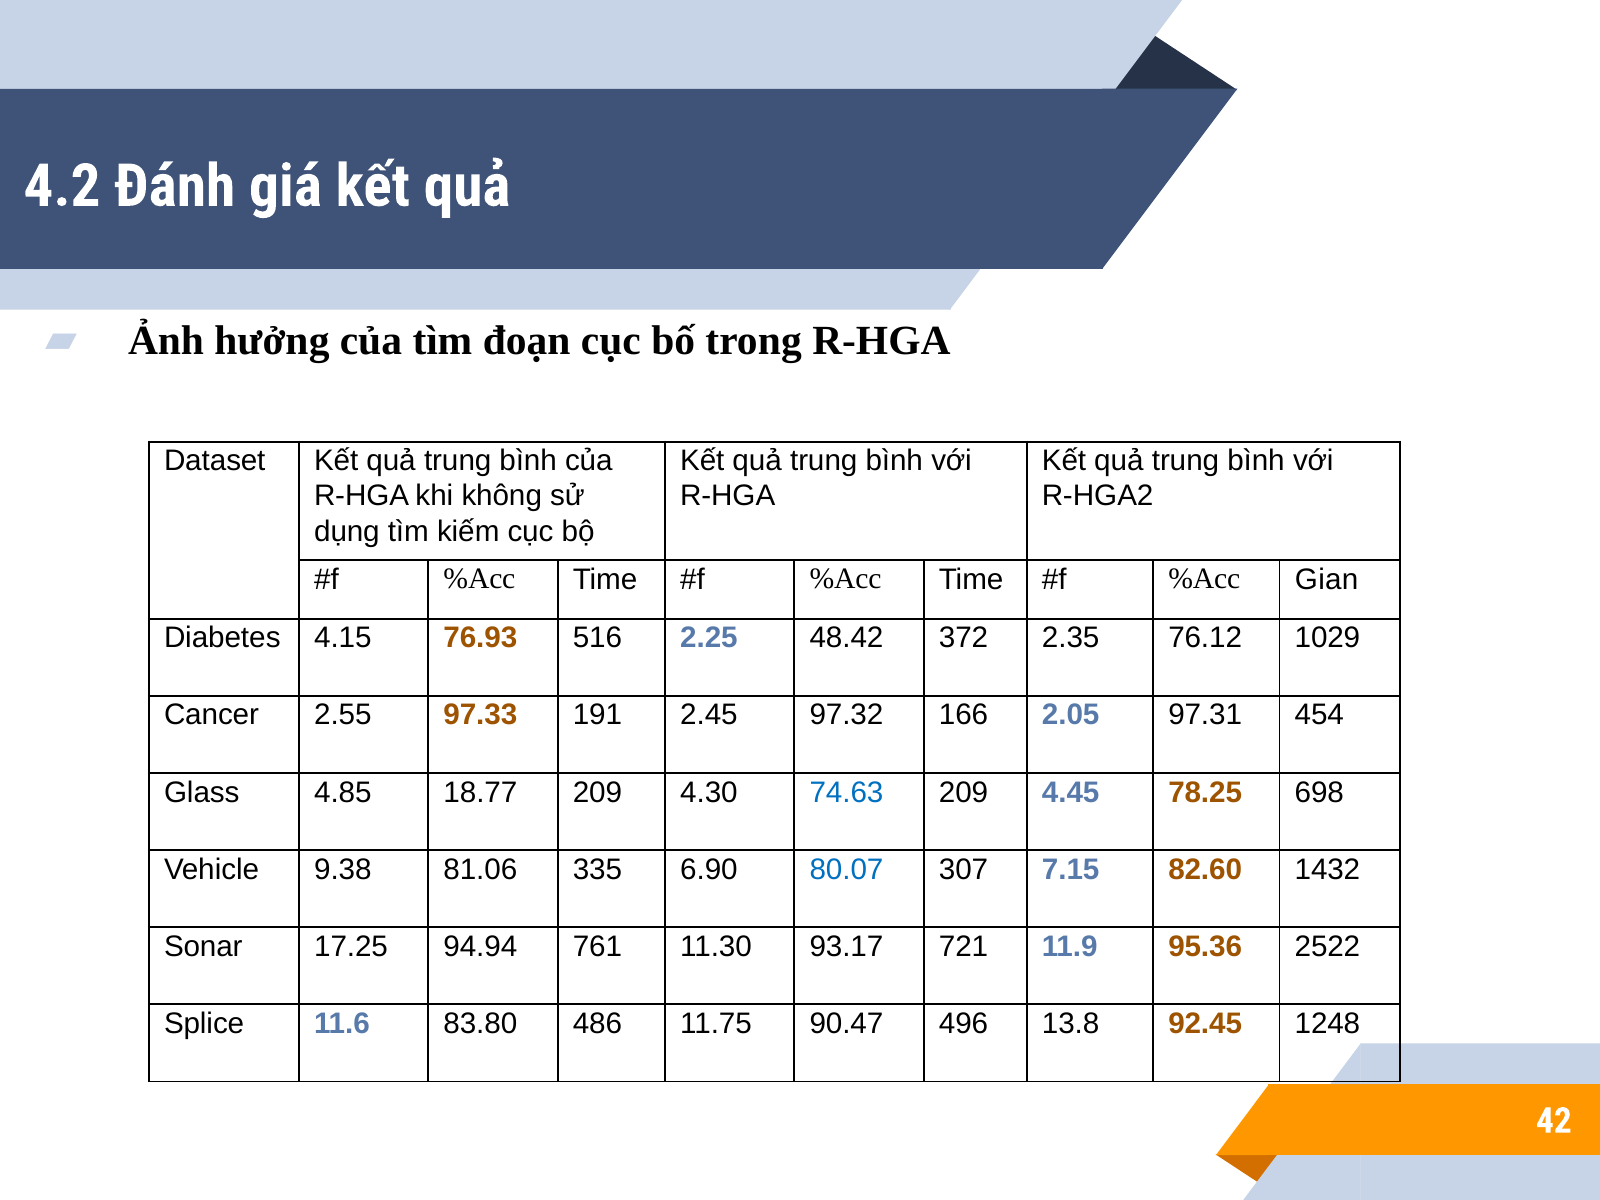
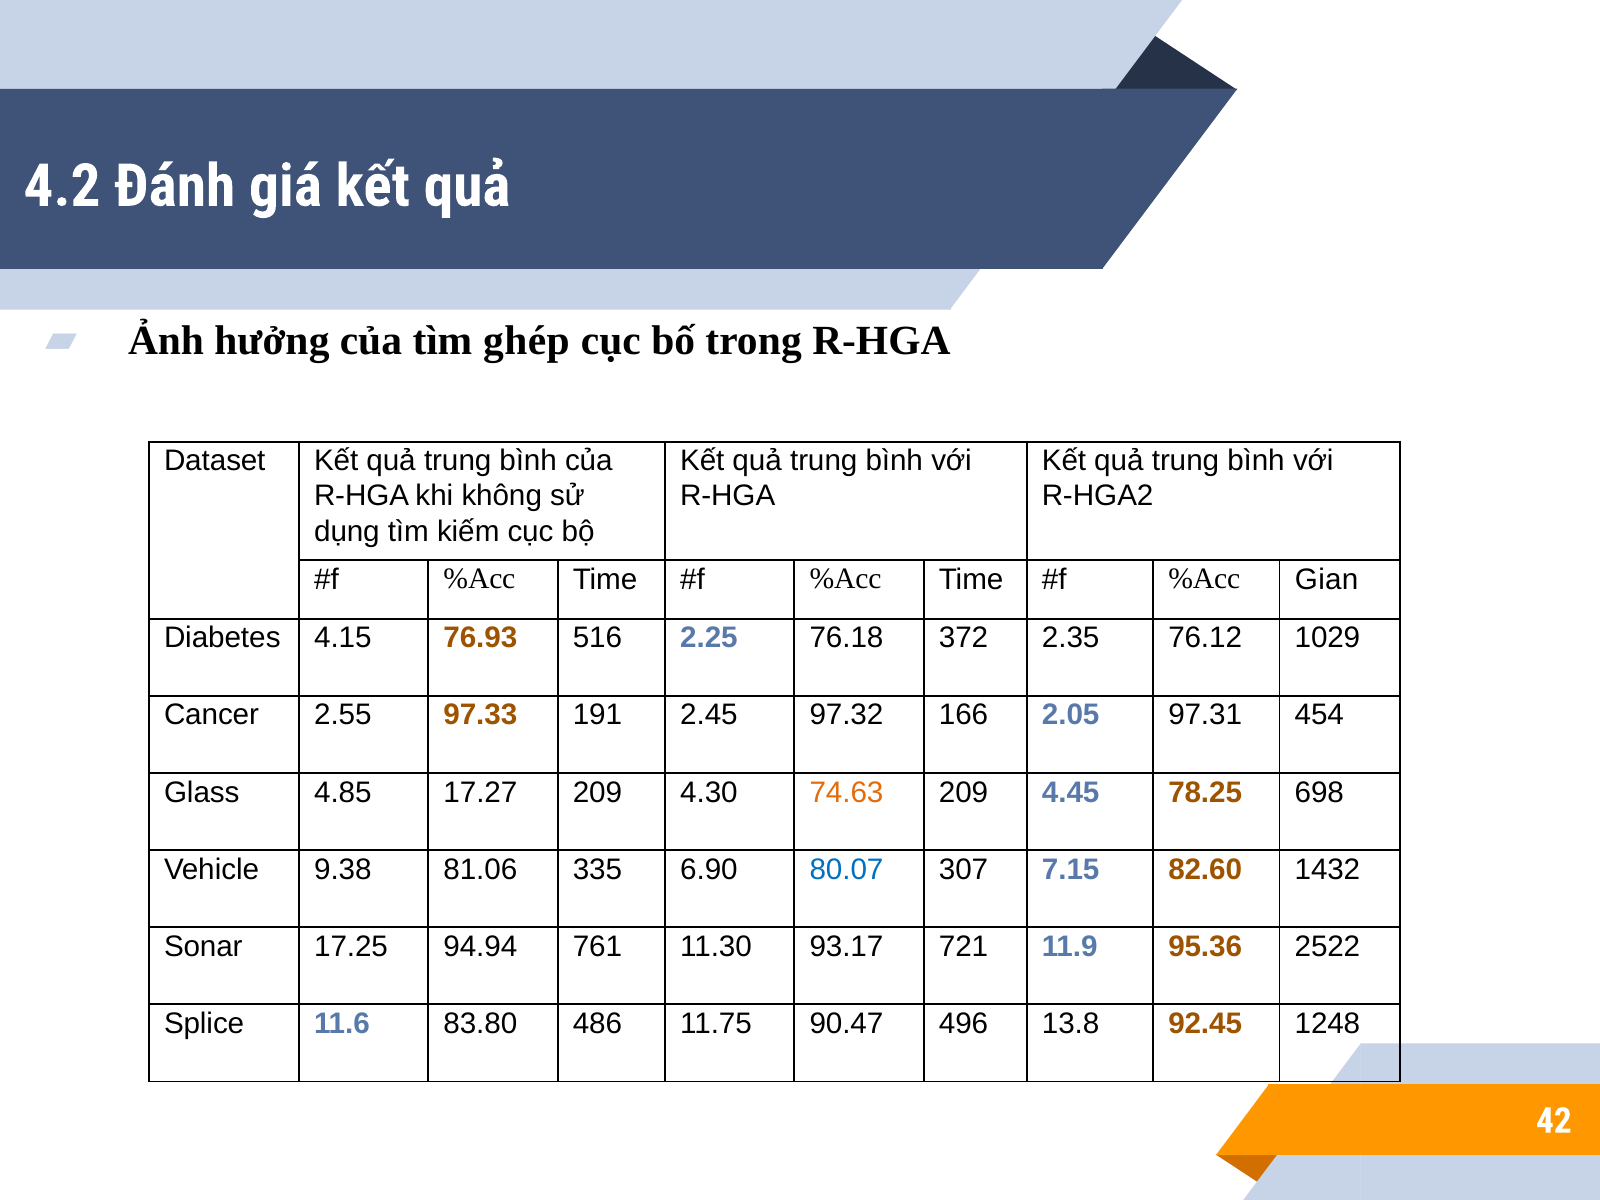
đoạn: đoạn -> ghép
48.42: 48.42 -> 76.18
18.77: 18.77 -> 17.27
74.63 colour: blue -> orange
